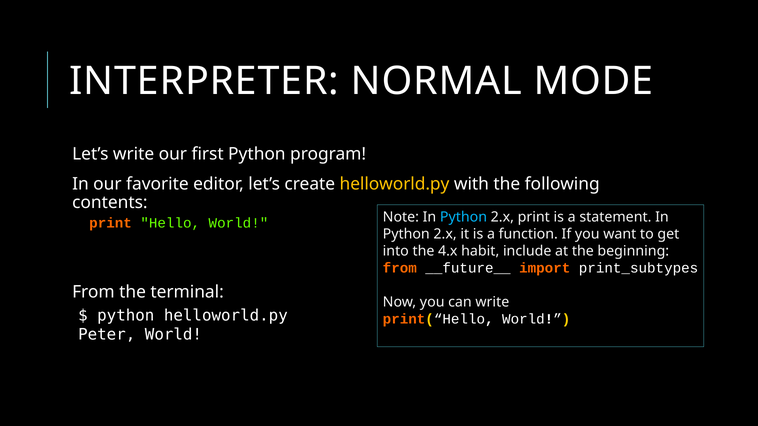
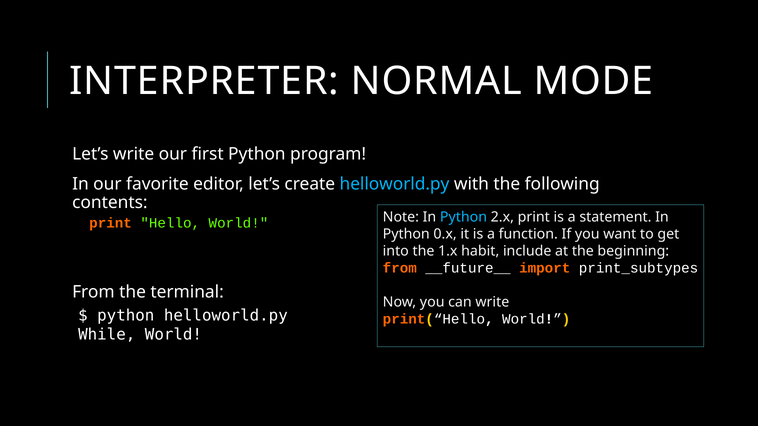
helloworld.py at (395, 184) colour: yellow -> light blue
2.x at (445, 234): 2.x -> 0.x
4.x: 4.x -> 1.x
Peter: Peter -> While
